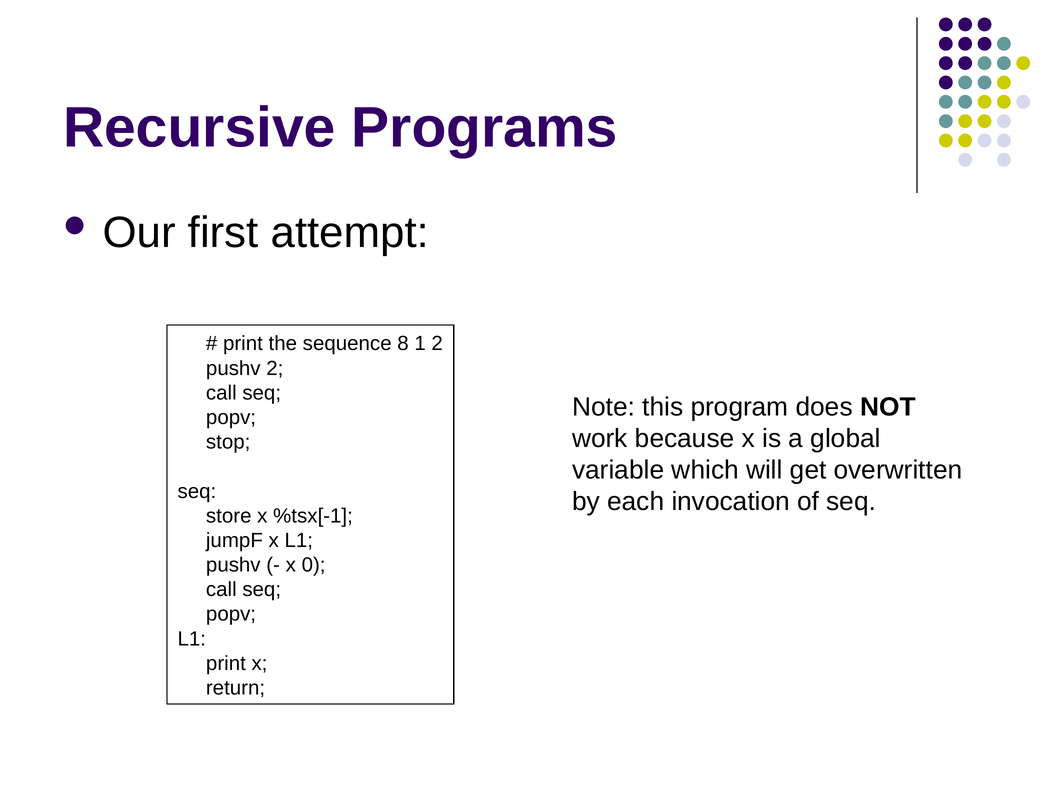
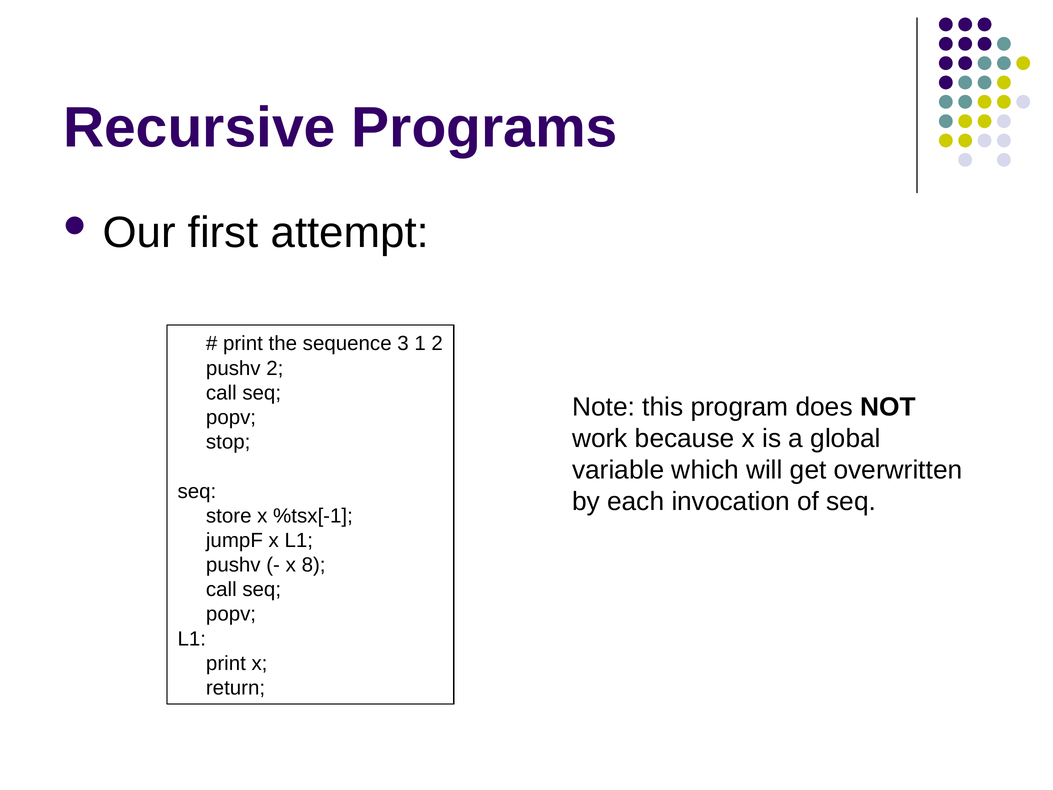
8: 8 -> 3
0: 0 -> 8
